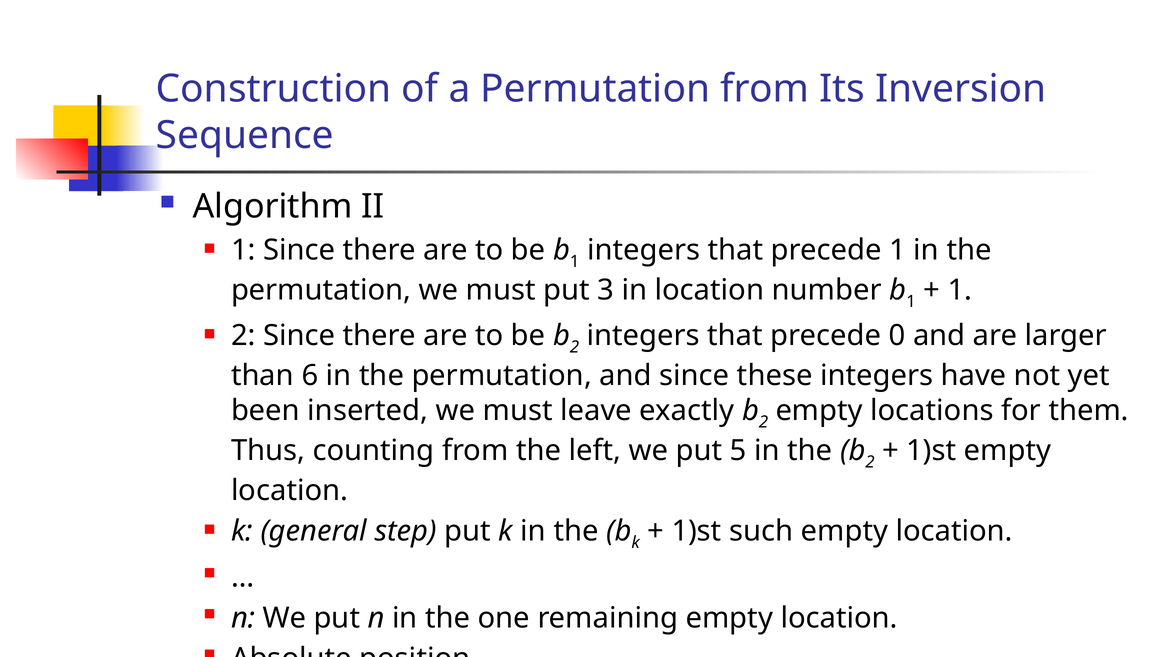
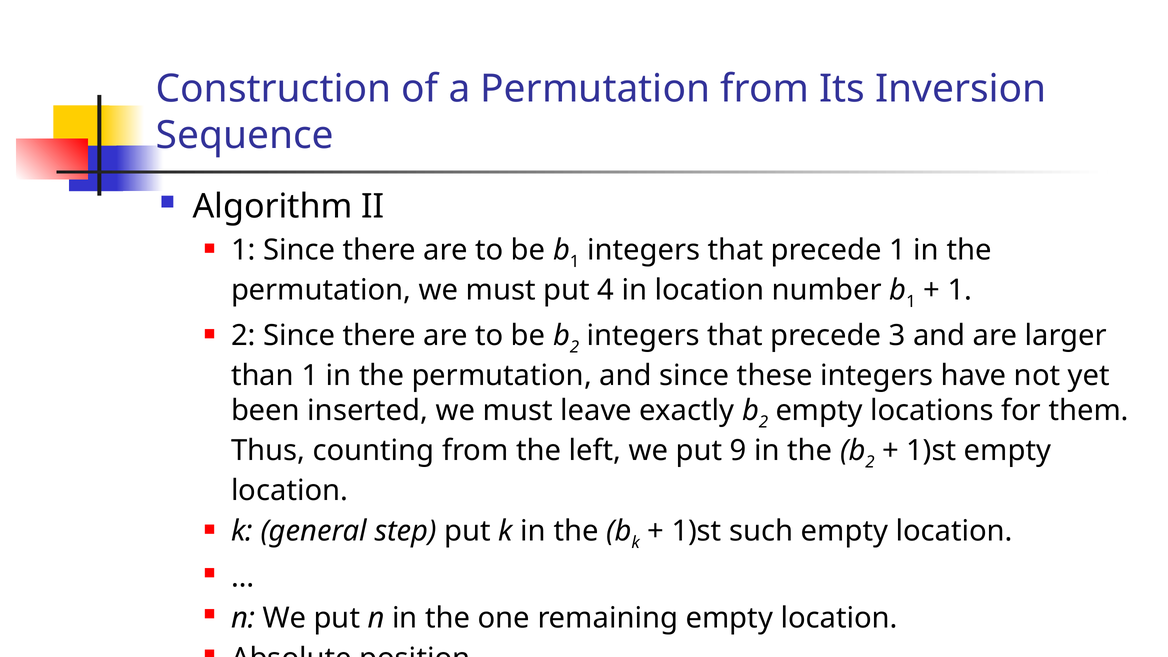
3: 3 -> 4
0: 0 -> 3
than 6: 6 -> 1
5: 5 -> 9
